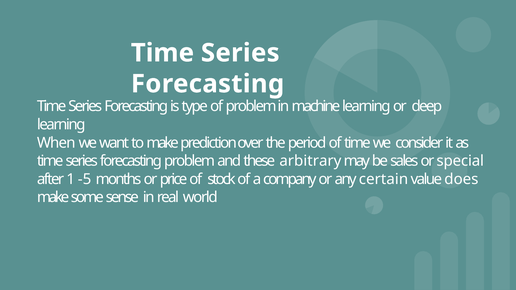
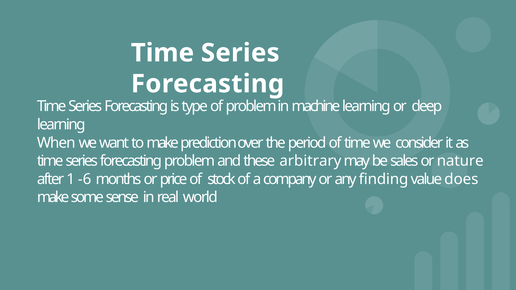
special: special -> nature
-5: -5 -> -6
certain: certain -> finding
